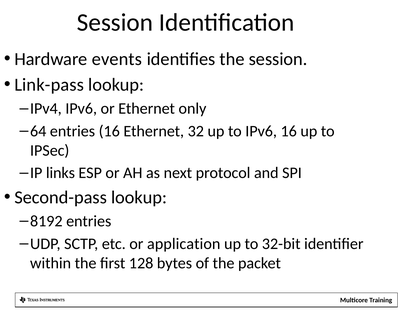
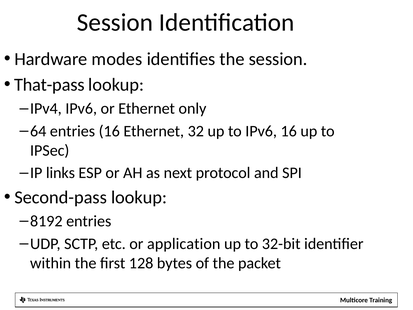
events: events -> modes
Link-pass: Link-pass -> That-pass
